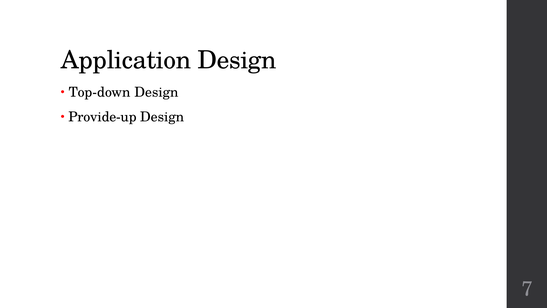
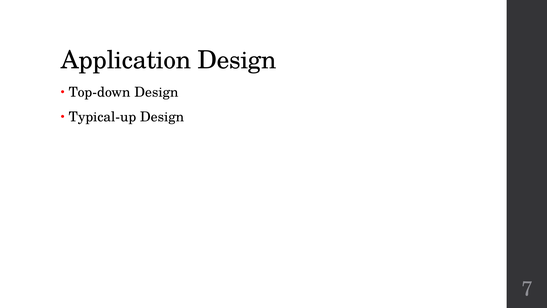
Provide-up: Provide-up -> Typical-up
